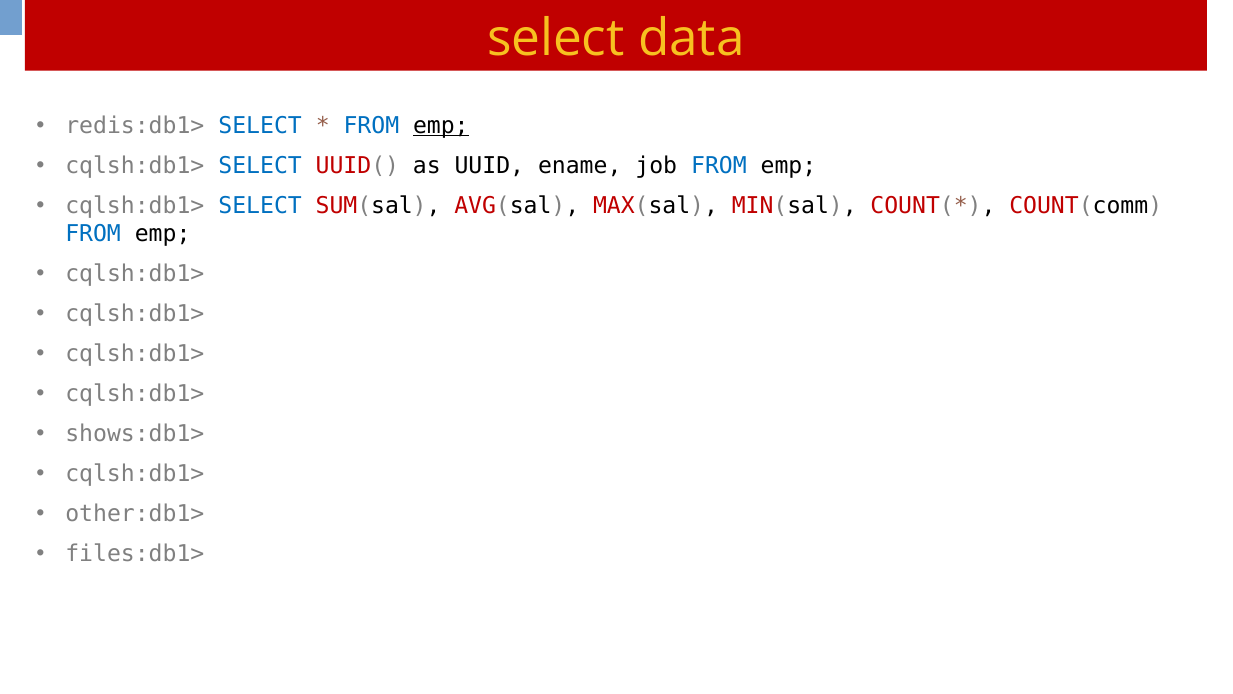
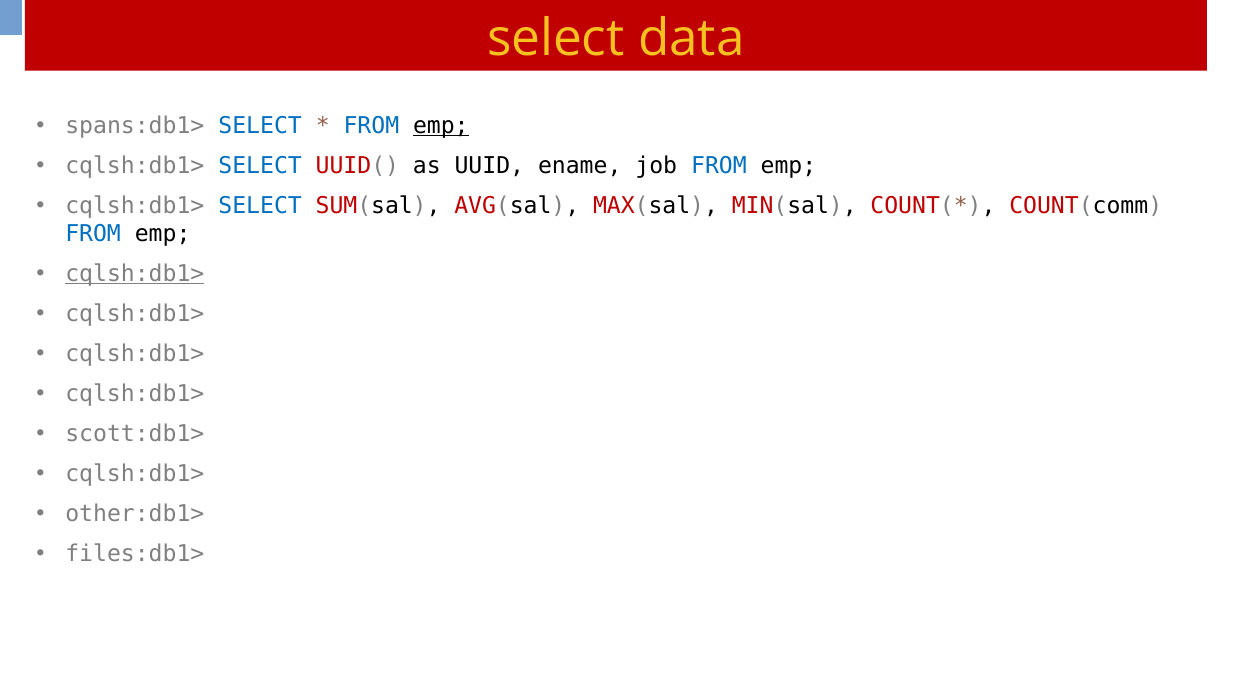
redis:db1>: redis:db1> -> spans:db1>
cqlsh:db1> at (135, 274) underline: none -> present
shows:db1>: shows:db1> -> scott:db1>
